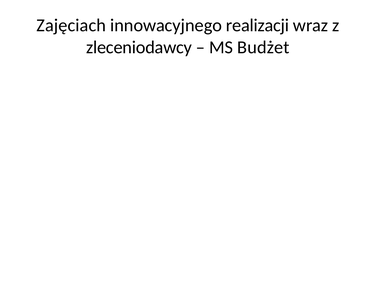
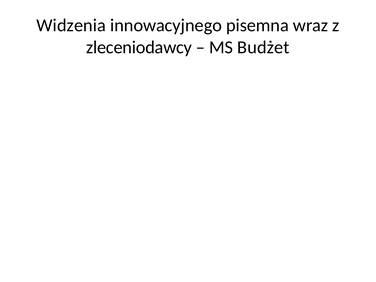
Zajęciach: Zajęciach -> Widzenia
realizacji: realizacji -> pisemna
